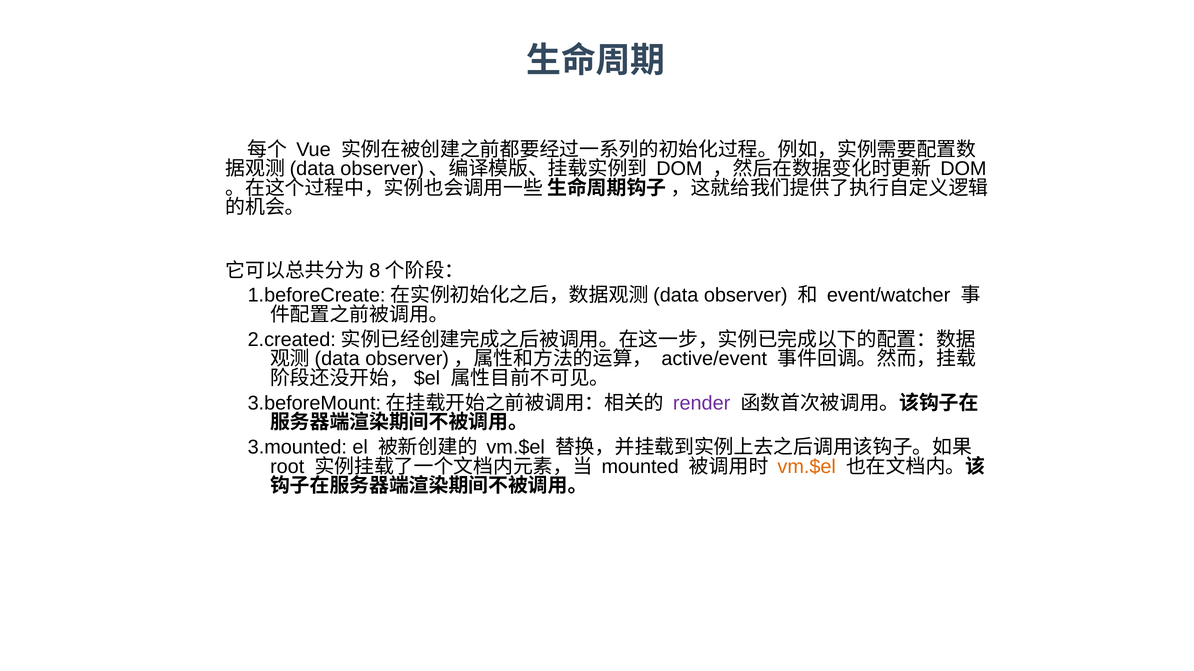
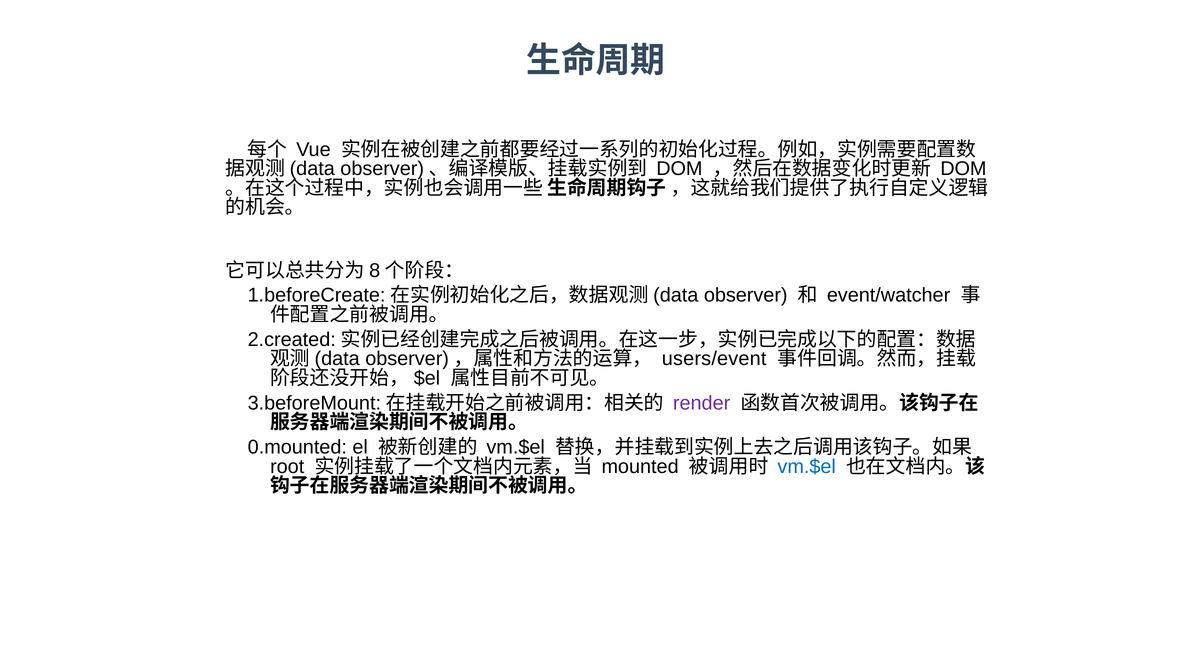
active/event: active/event -> users/event
3.mounted: 3.mounted -> 0.mounted
vm.$el at (807, 467) colour: orange -> blue
